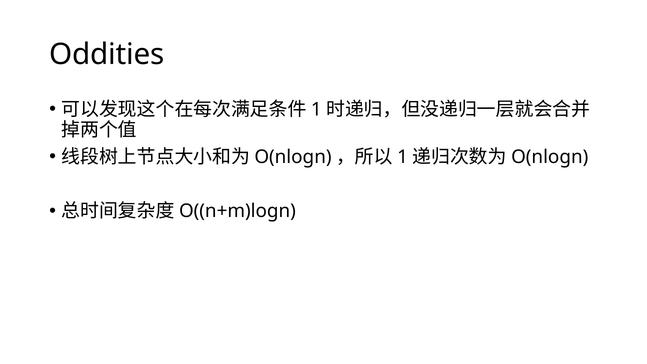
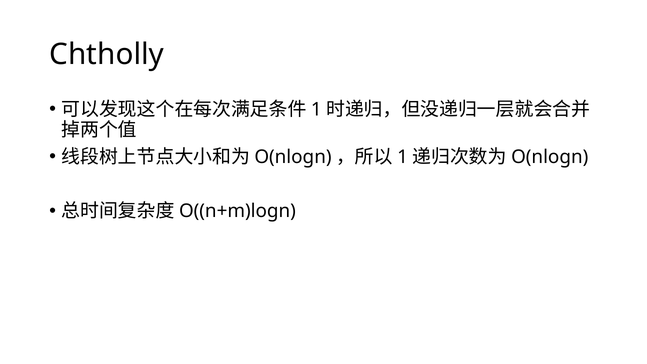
Oddities: Oddities -> Chtholly
